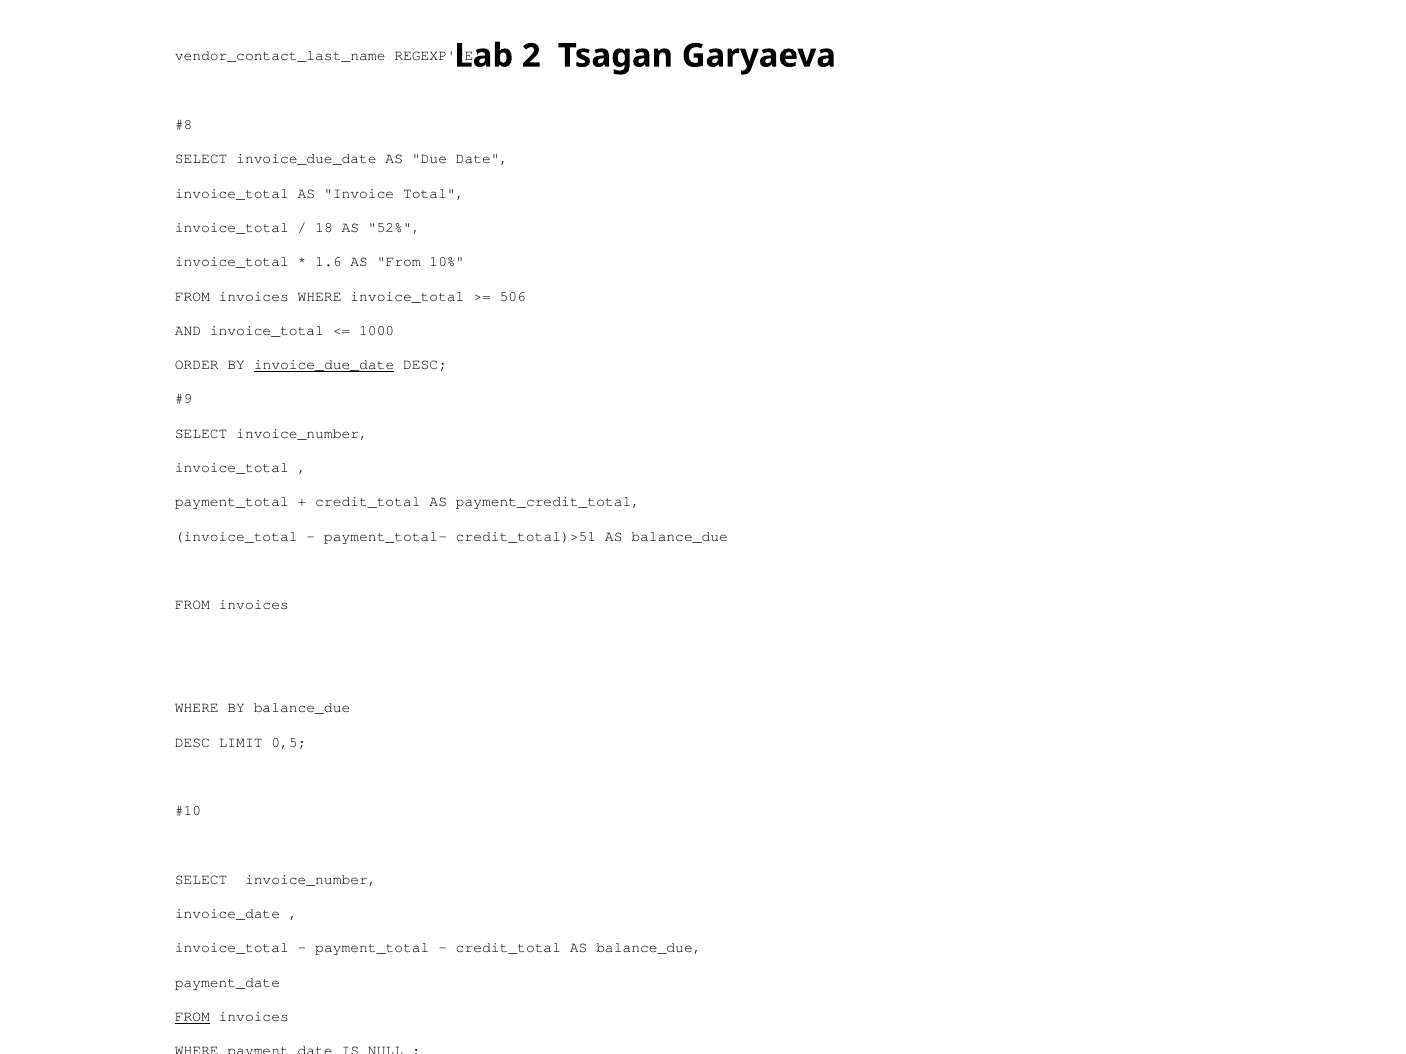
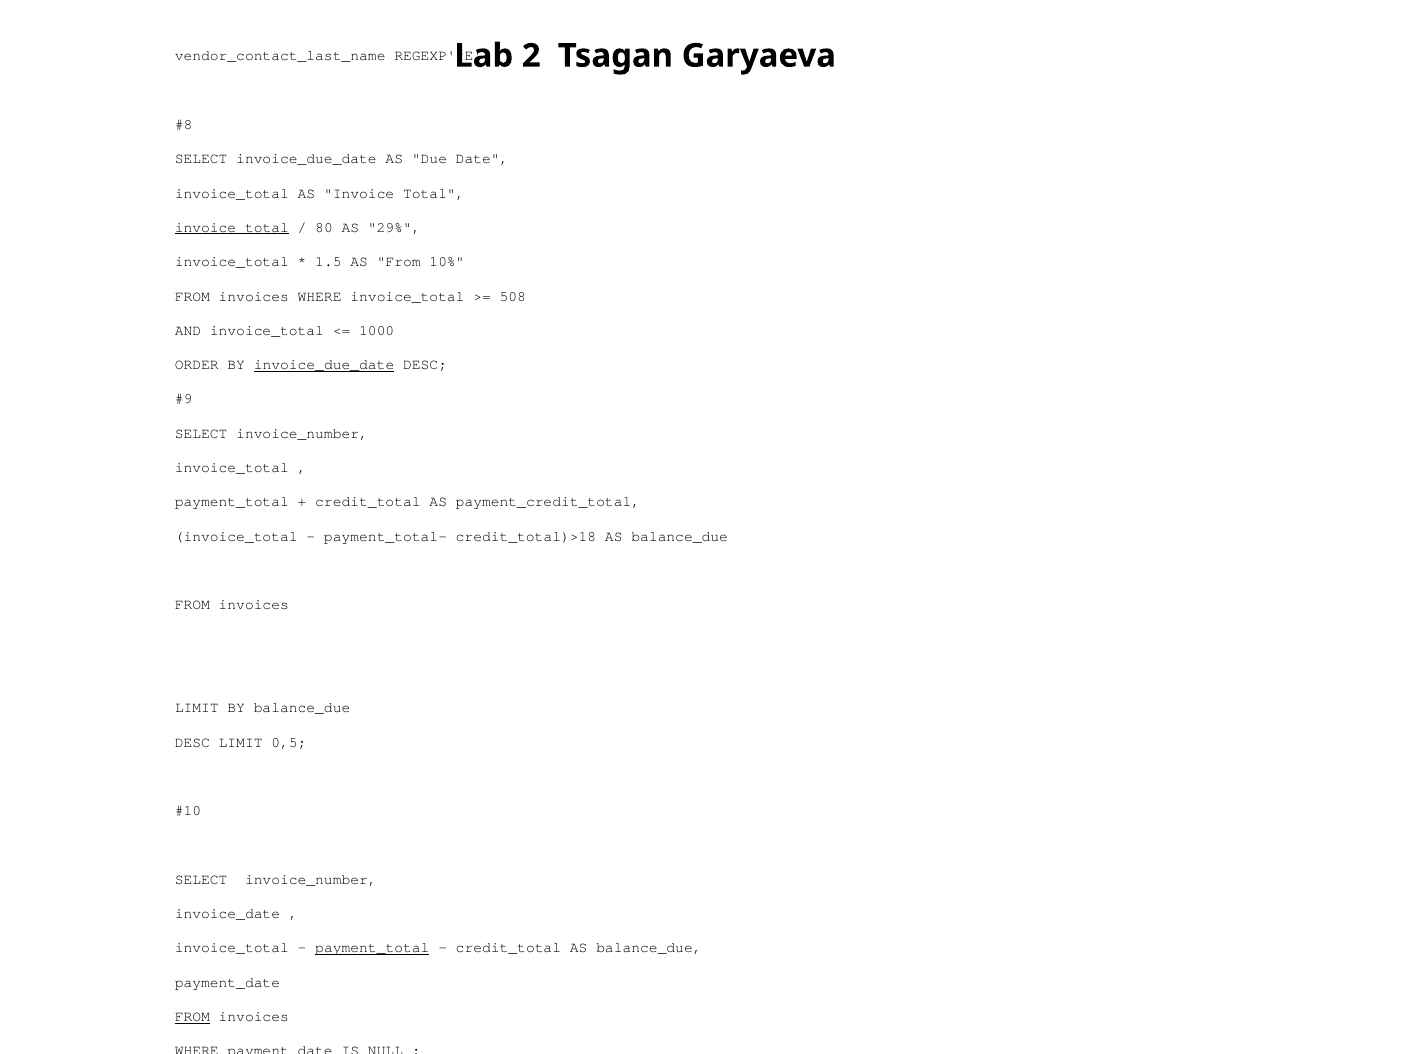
invoice_total at (232, 228) underline: none -> present
18: 18 -> 80
52%: 52% -> 29%
1.6: 1.6 -> 1.5
506: 506 -> 508
credit_total)>51: credit_total)>51 -> credit_total)>18
WHERE at (197, 708): WHERE -> LIMIT
payment_total at (372, 949) underline: none -> present
